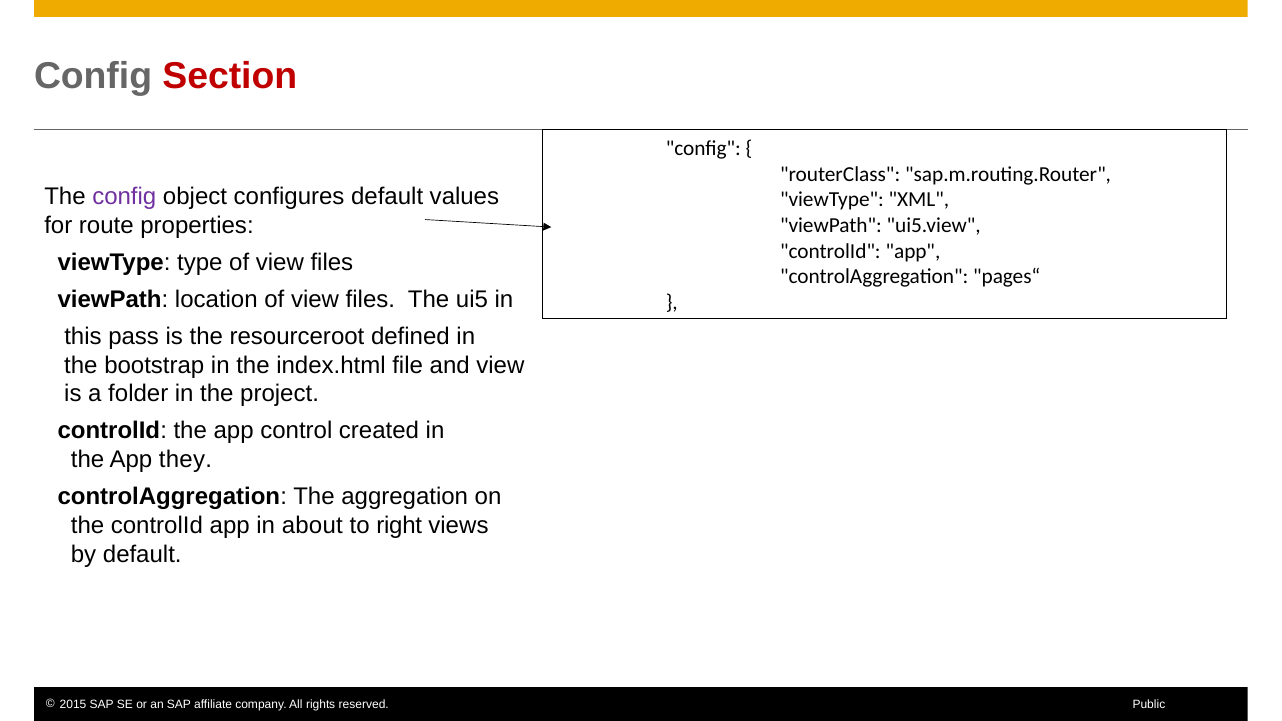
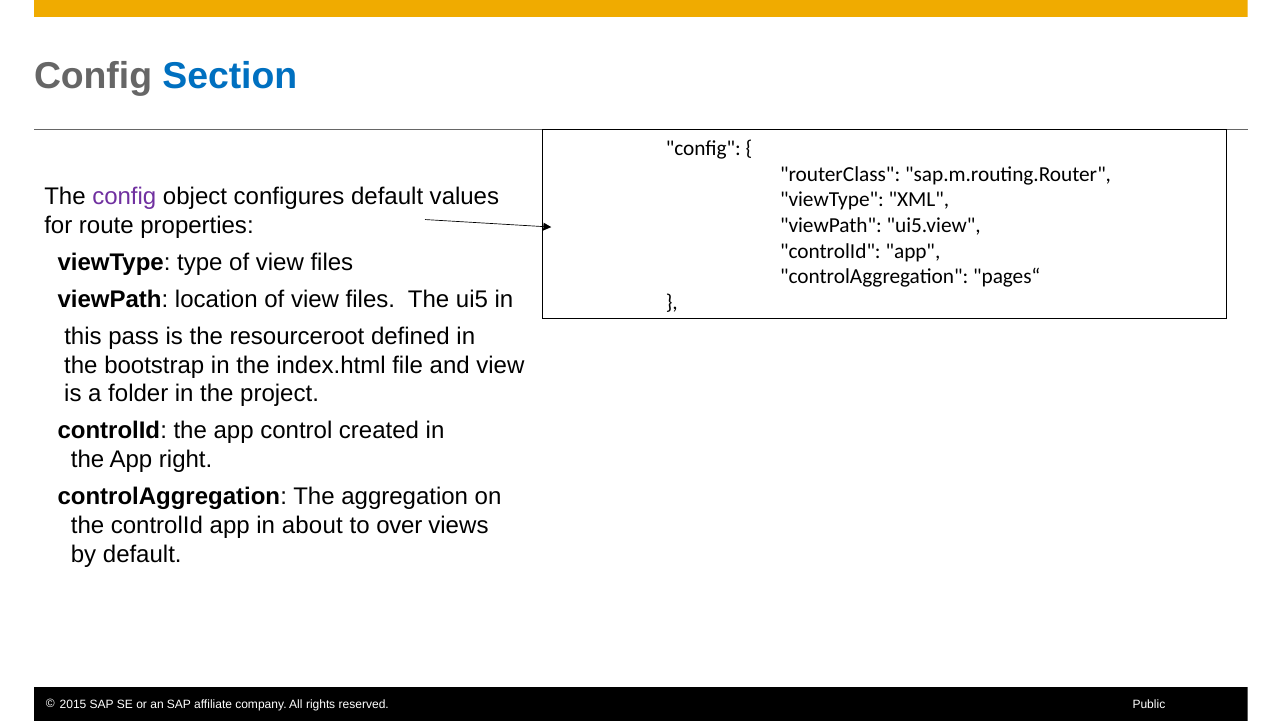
Section colour: red -> blue
they: they -> right
right: right -> over
